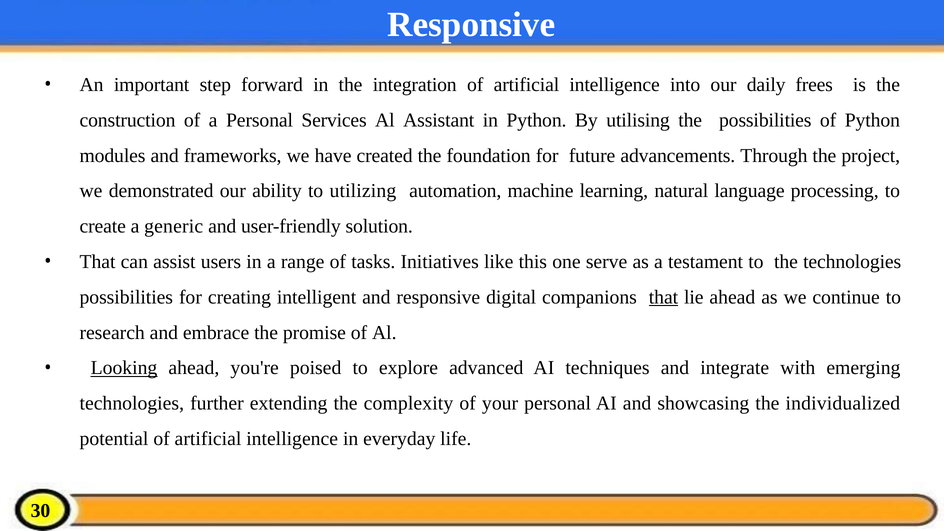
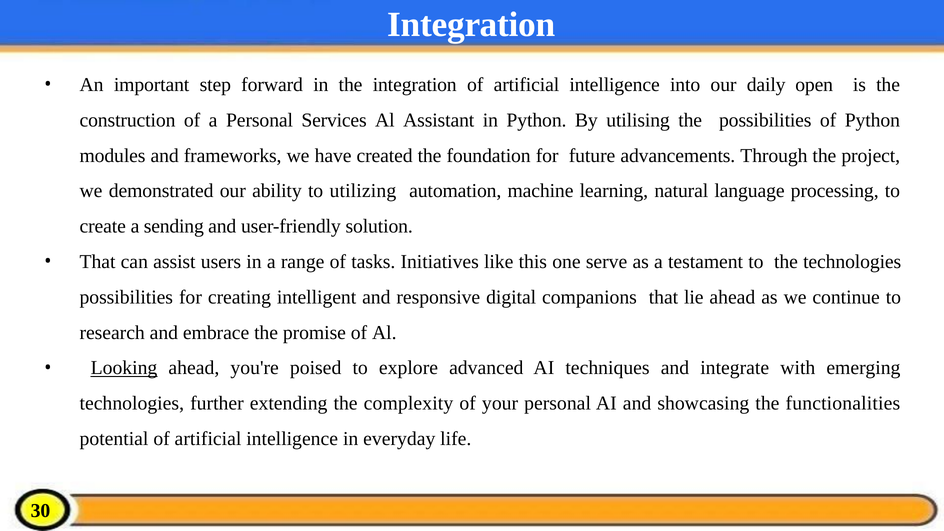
Responsive at (471, 25): Responsive -> Integration
frees: frees -> open
generic: generic -> sending
that at (663, 297) underline: present -> none
individualized: individualized -> functionalities
